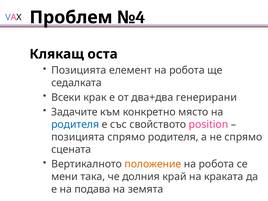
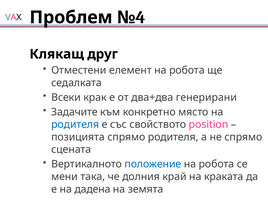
оста: оста -> друг
Позицията at (79, 70): Позицията -> Отместени
положение colour: orange -> blue
подава: подава -> дадена
